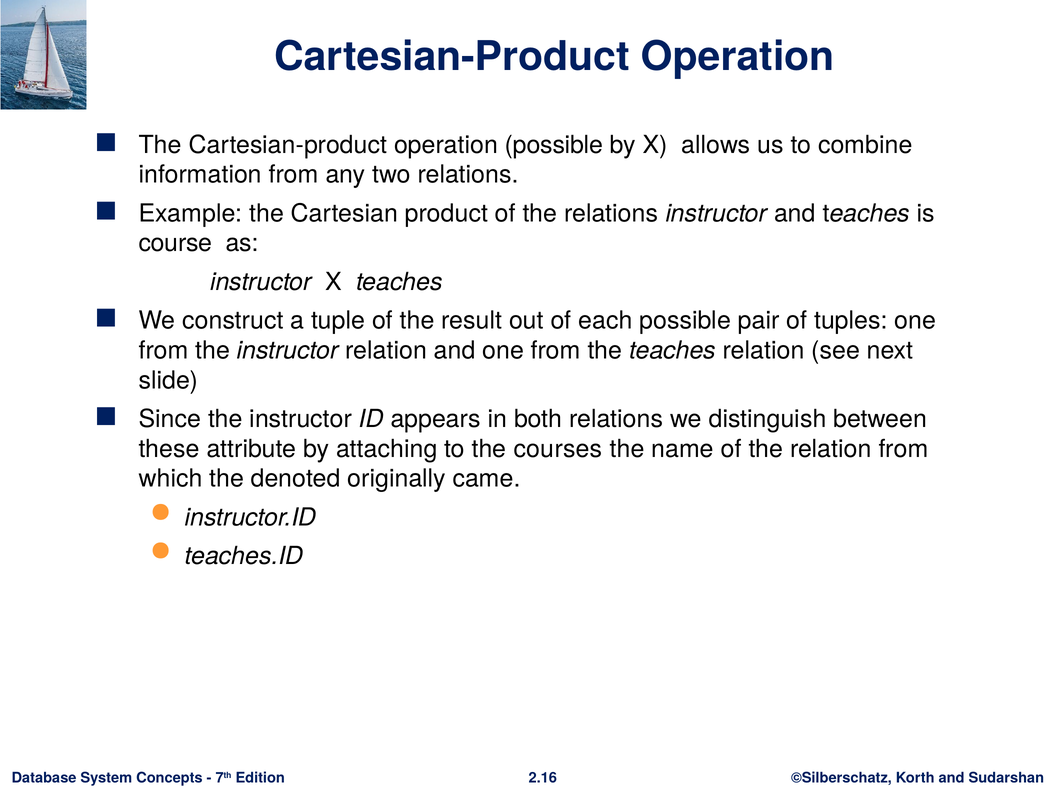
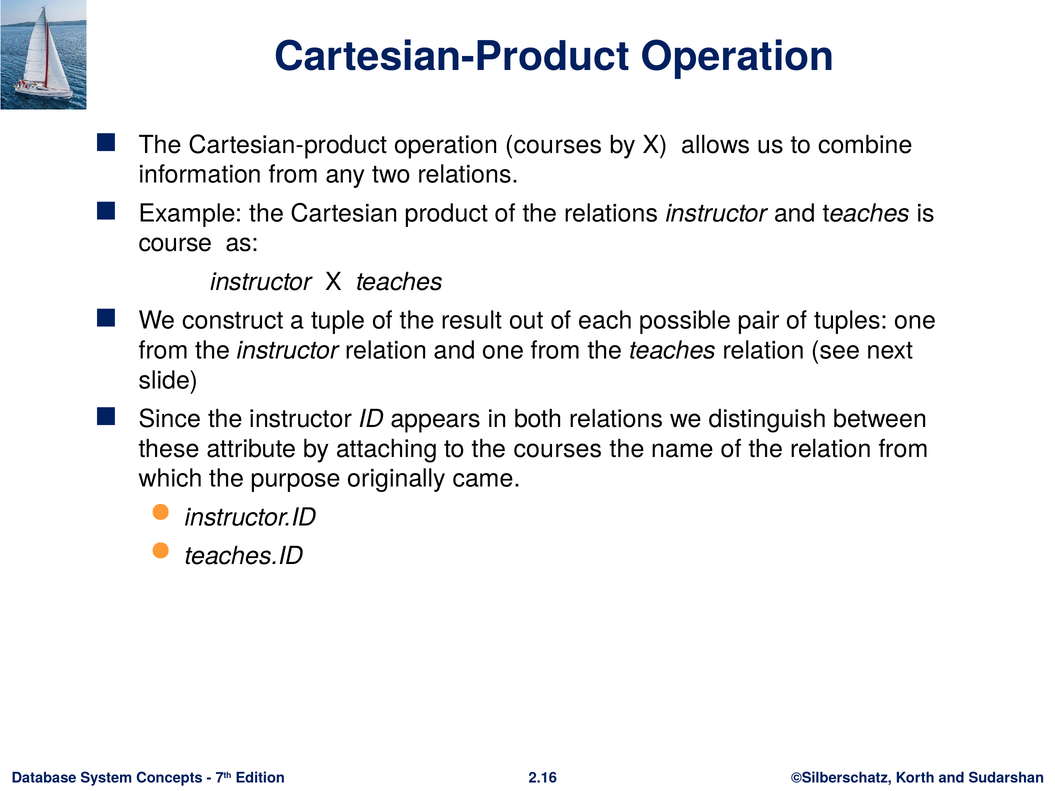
operation possible: possible -> courses
denoted: denoted -> purpose
